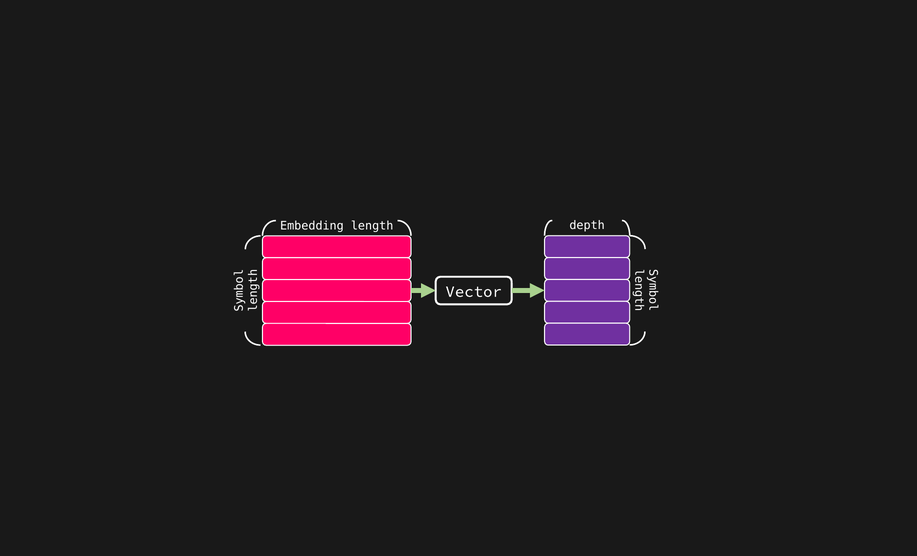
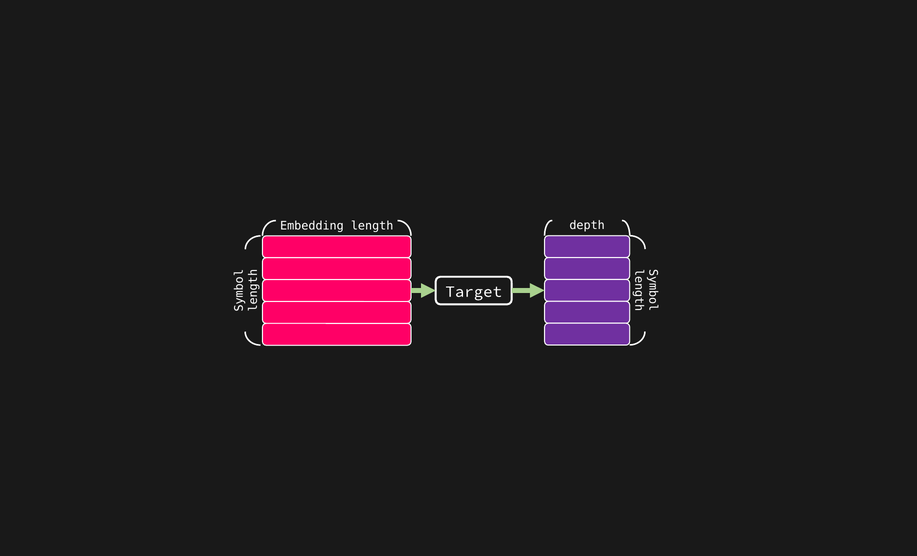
Vector: Vector -> Target
